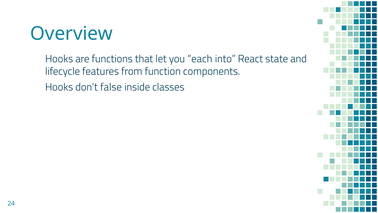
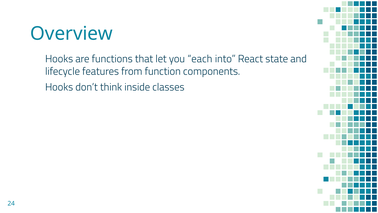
false: false -> think
